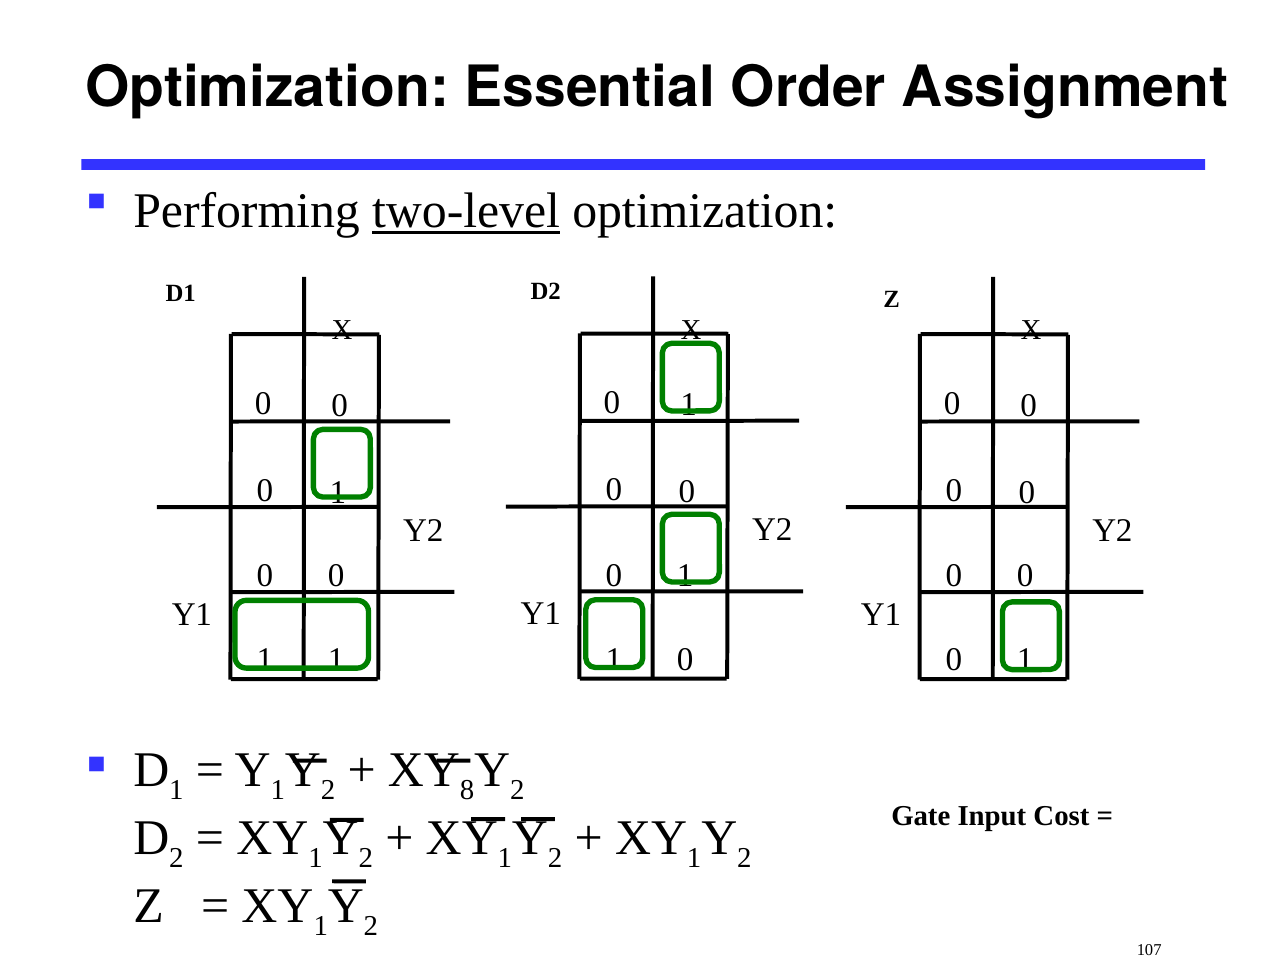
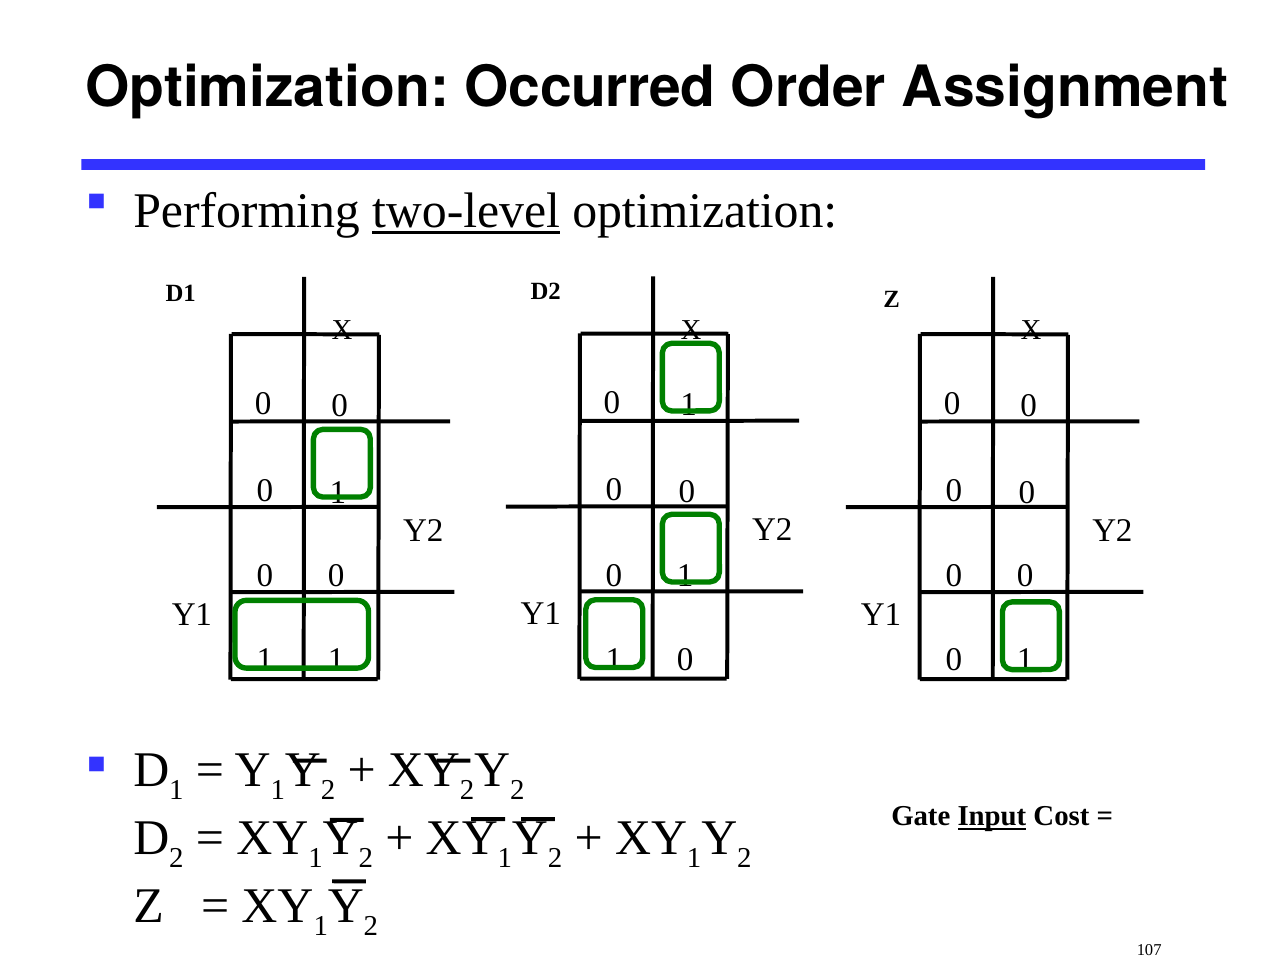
Essential: Essential -> Occurred
8 at (467, 789): 8 -> 2
Input underline: none -> present
